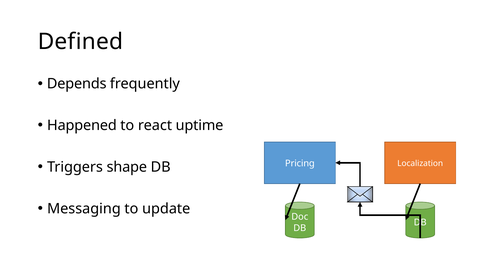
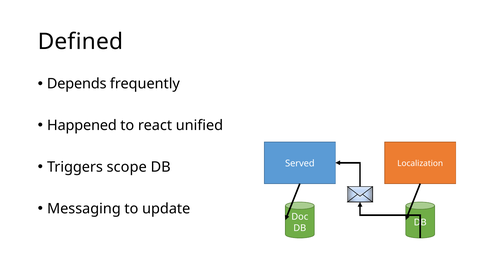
uptime: uptime -> unified
shape: shape -> scope
Pricing: Pricing -> Served
